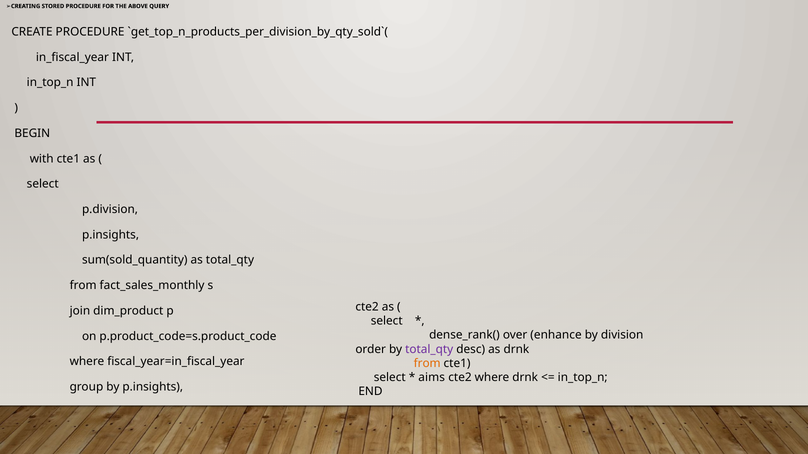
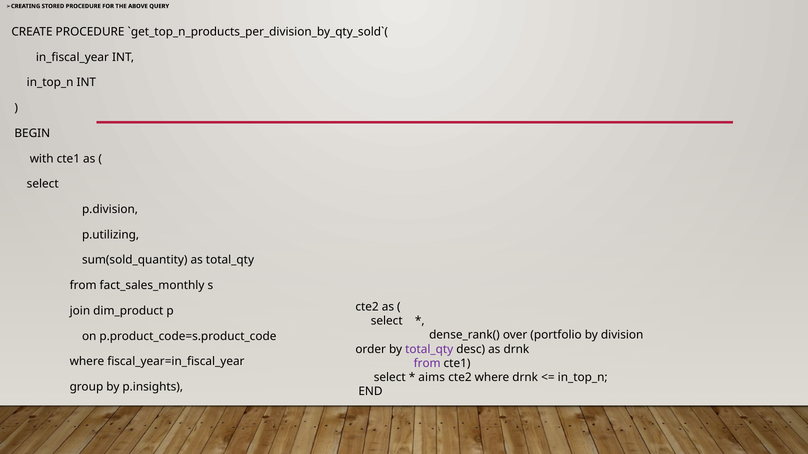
p.insights at (111, 235): p.insights -> p.utilizing
enhance: enhance -> portfolio
from at (427, 364) colour: orange -> purple
